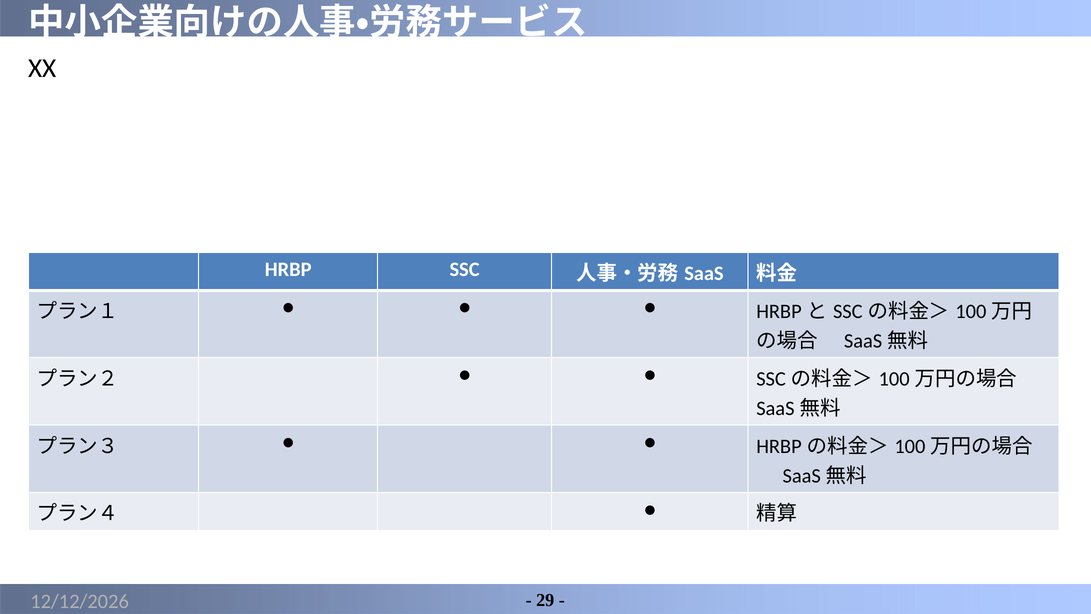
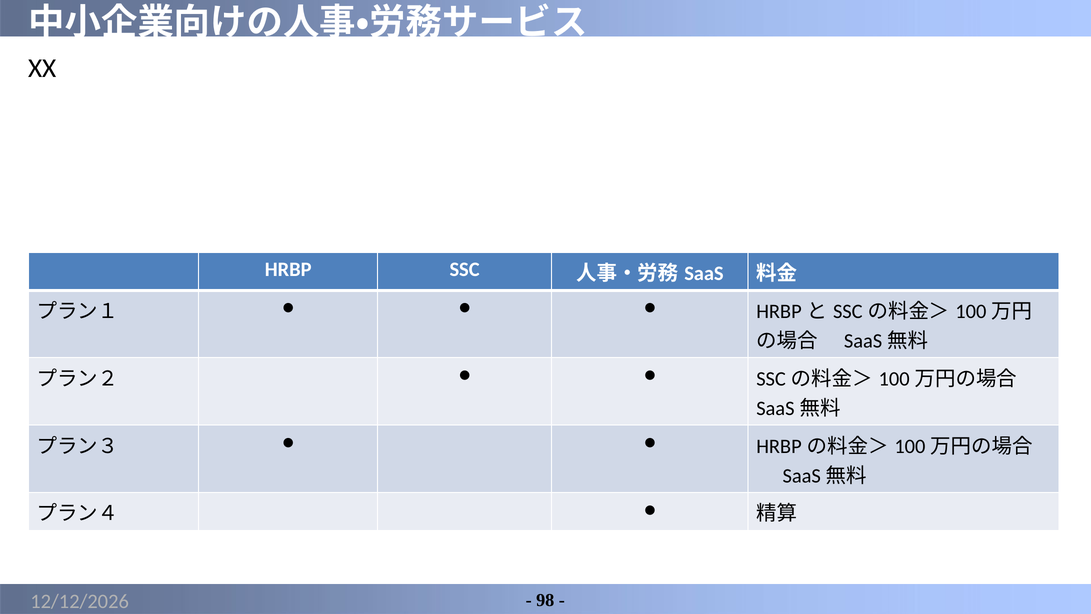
29: 29 -> 98
